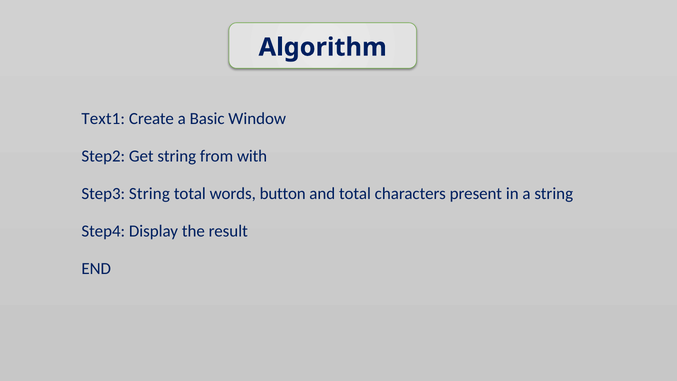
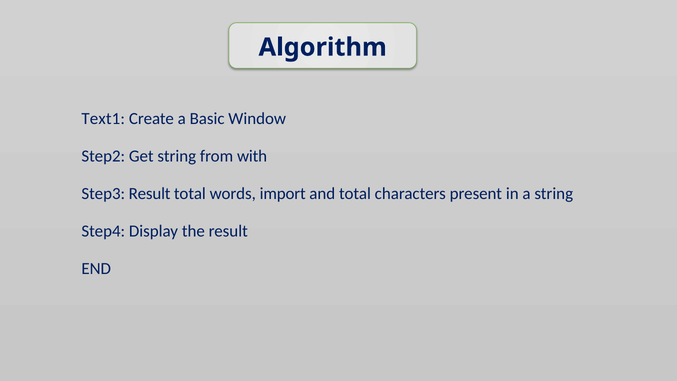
Step3 String: String -> Result
button: button -> import
